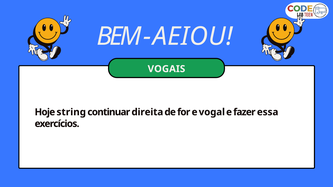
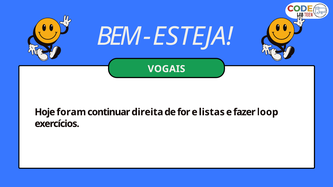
AEIOU: AEIOU -> ESTEJA
string: string -> foram
vogal: vogal -> listas
essa: essa -> loop
